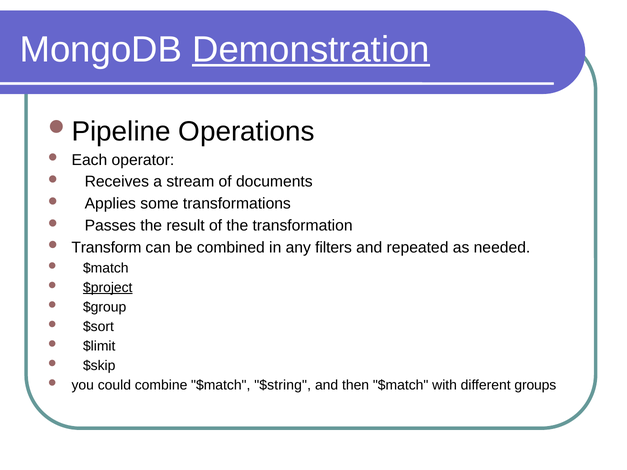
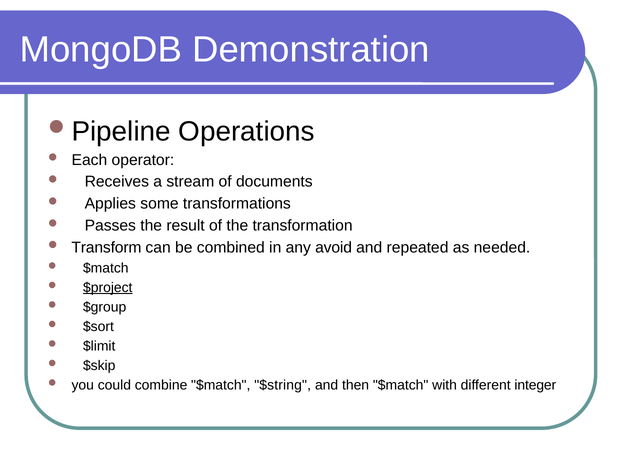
Demonstration underline: present -> none
filters: filters -> avoid
groups: groups -> integer
